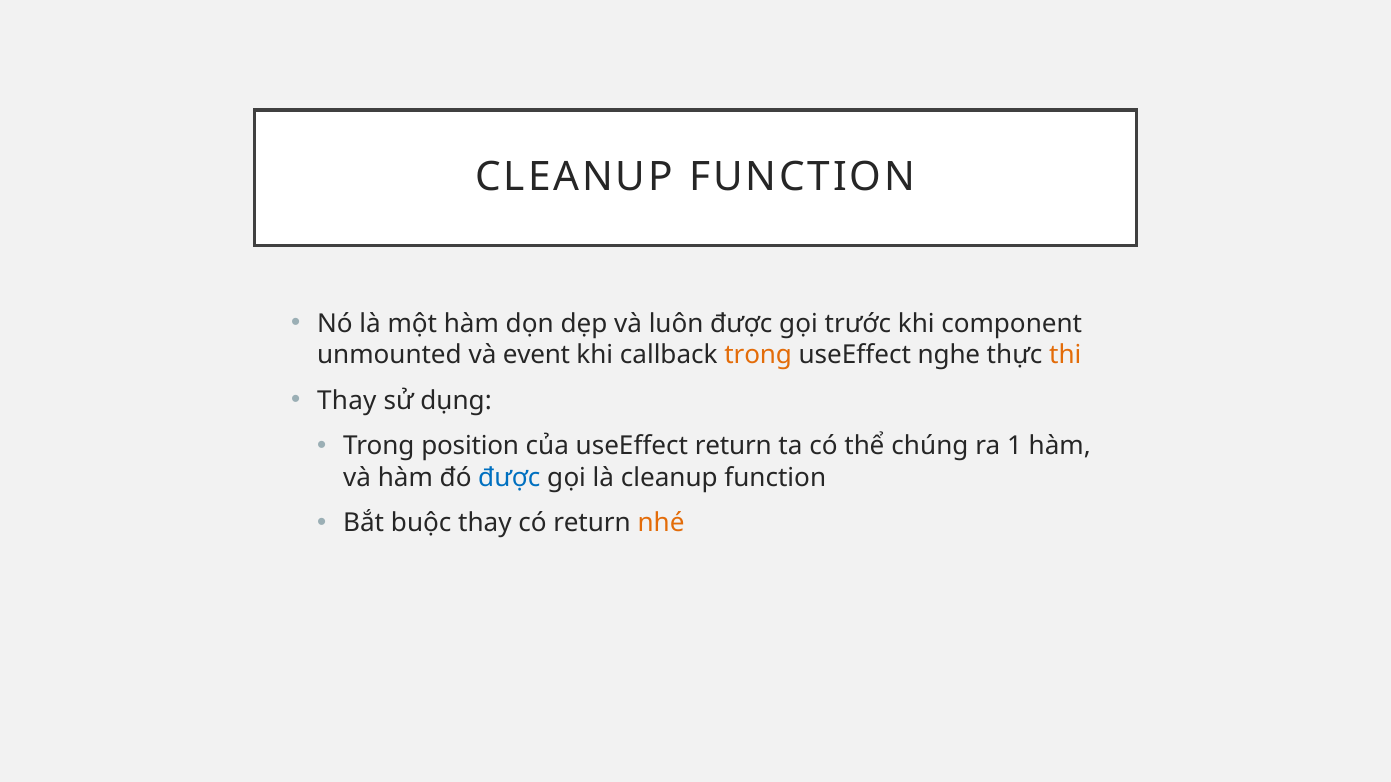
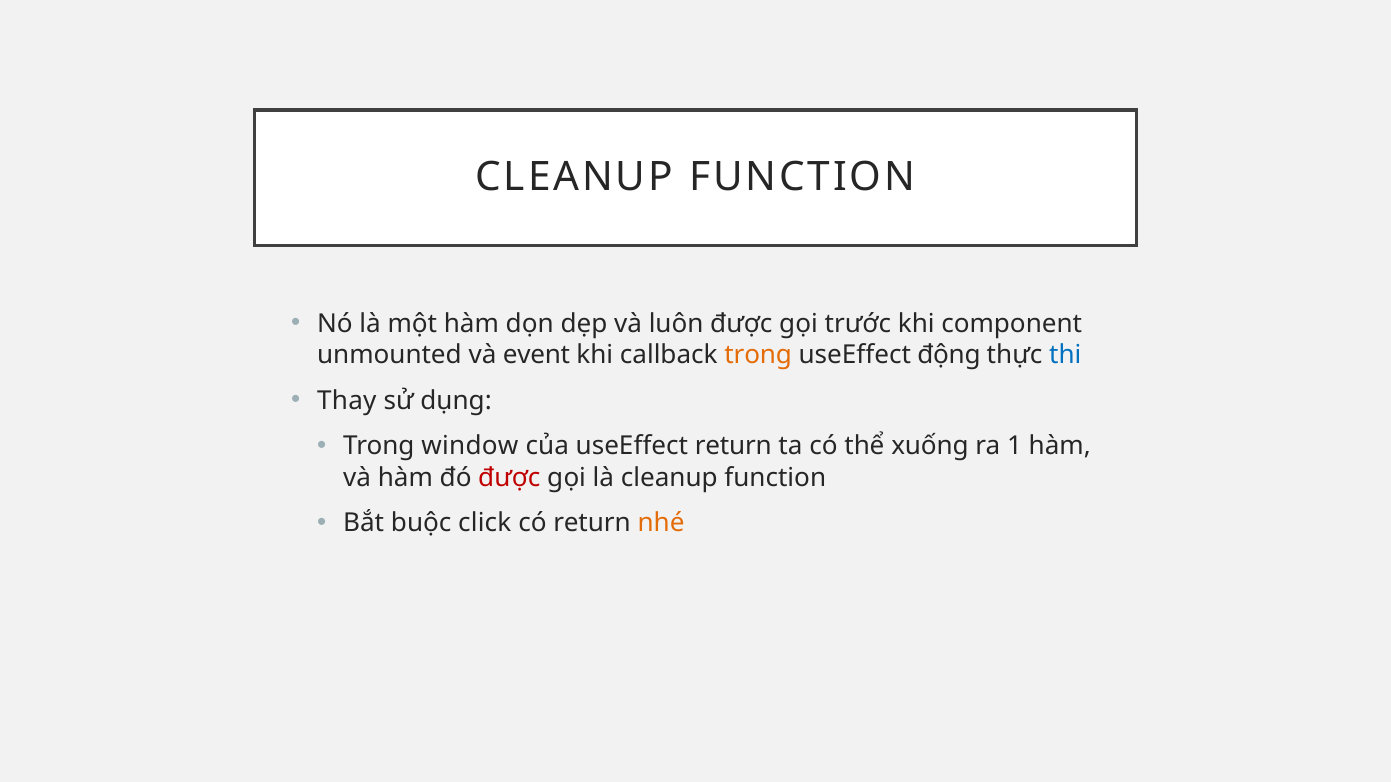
nghe: nghe -> động
thi colour: orange -> blue
position: position -> window
chúng: chúng -> xuống
được at (509, 478) colour: blue -> red
buộc thay: thay -> click
